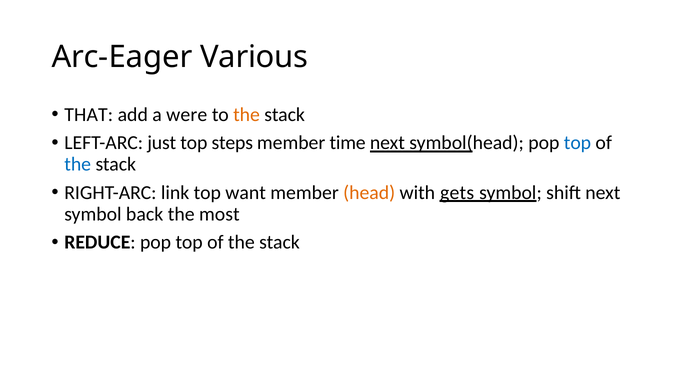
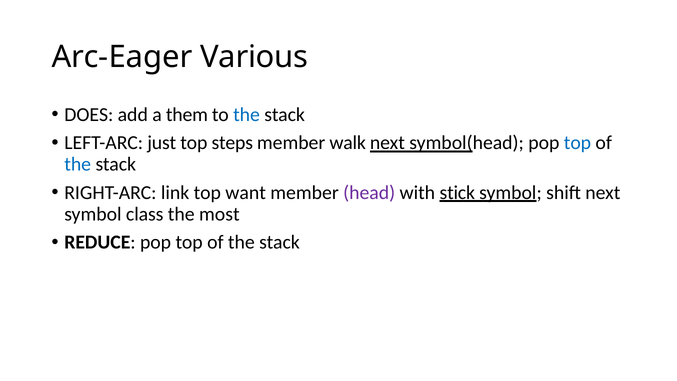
THAT: THAT -> DOES
were: were -> them
the at (247, 114) colour: orange -> blue
time: time -> walk
head colour: orange -> purple
gets: gets -> stick
back: back -> class
